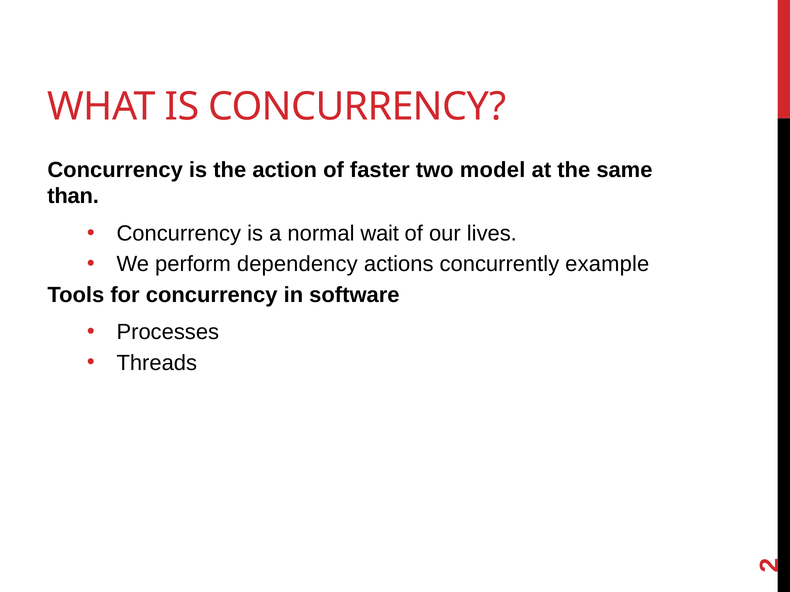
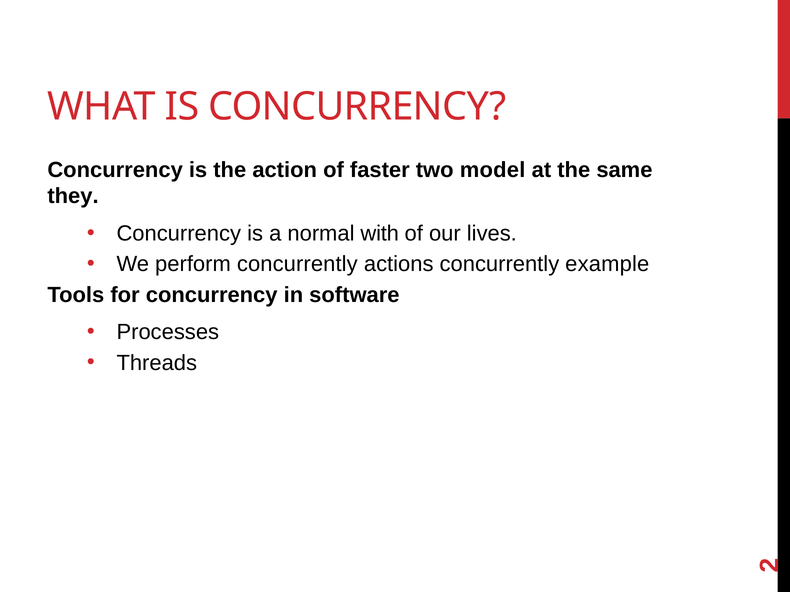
than: than -> they
wait: wait -> with
perform dependency: dependency -> concurrently
